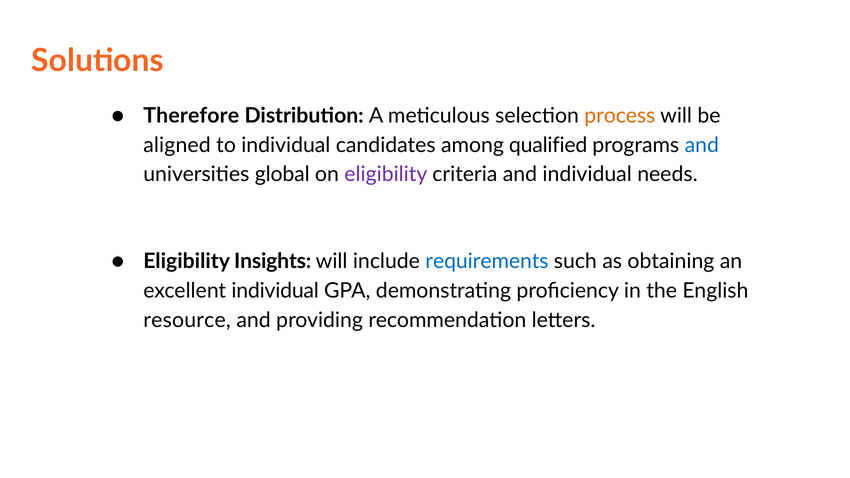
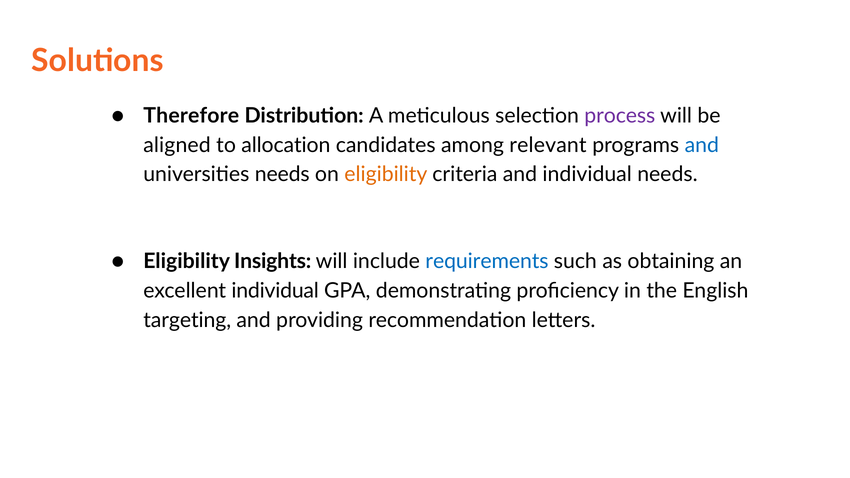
process colour: orange -> purple
to individual: individual -> allocation
qualified: qualified -> relevant
universities global: global -> needs
eligibility at (386, 175) colour: purple -> orange
resource: resource -> targeting
